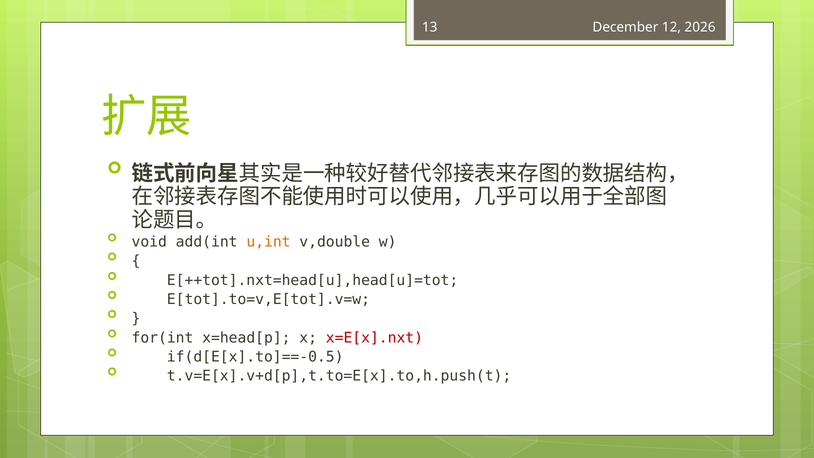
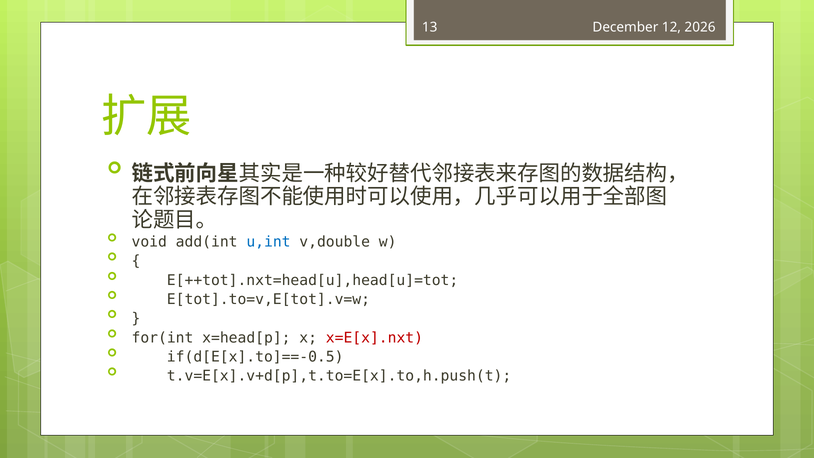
u,int colour: orange -> blue
